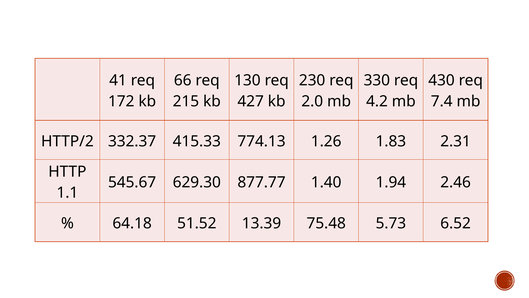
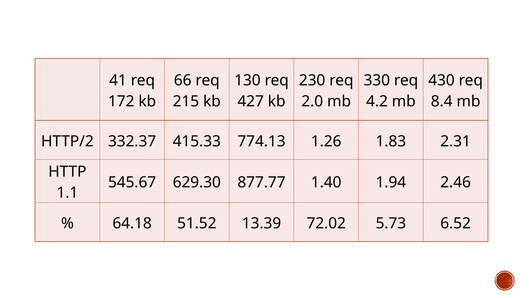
7.4: 7.4 -> 8.4
75.48: 75.48 -> 72.02
